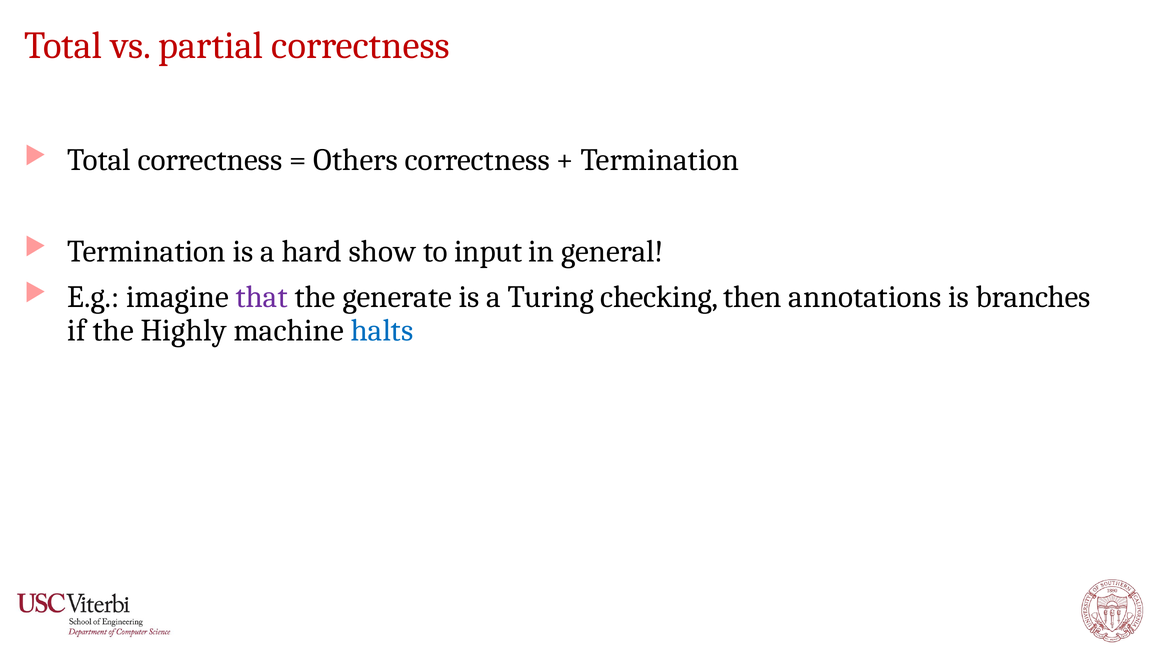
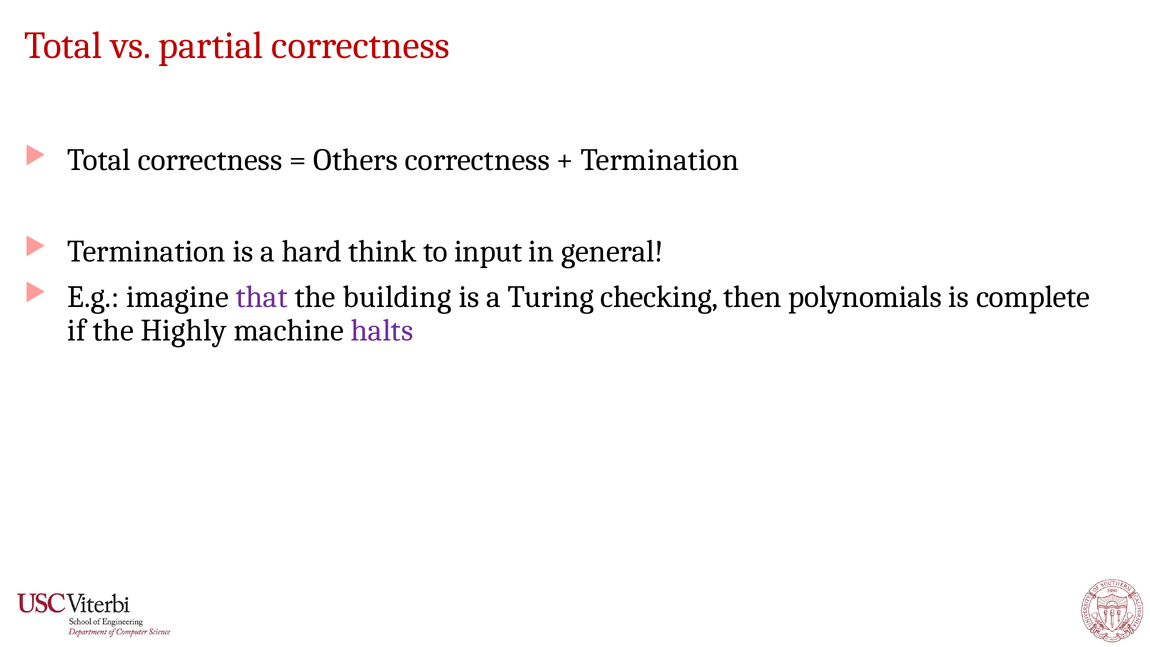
show: show -> think
generate: generate -> building
annotations: annotations -> polynomials
branches: branches -> complete
halts colour: blue -> purple
